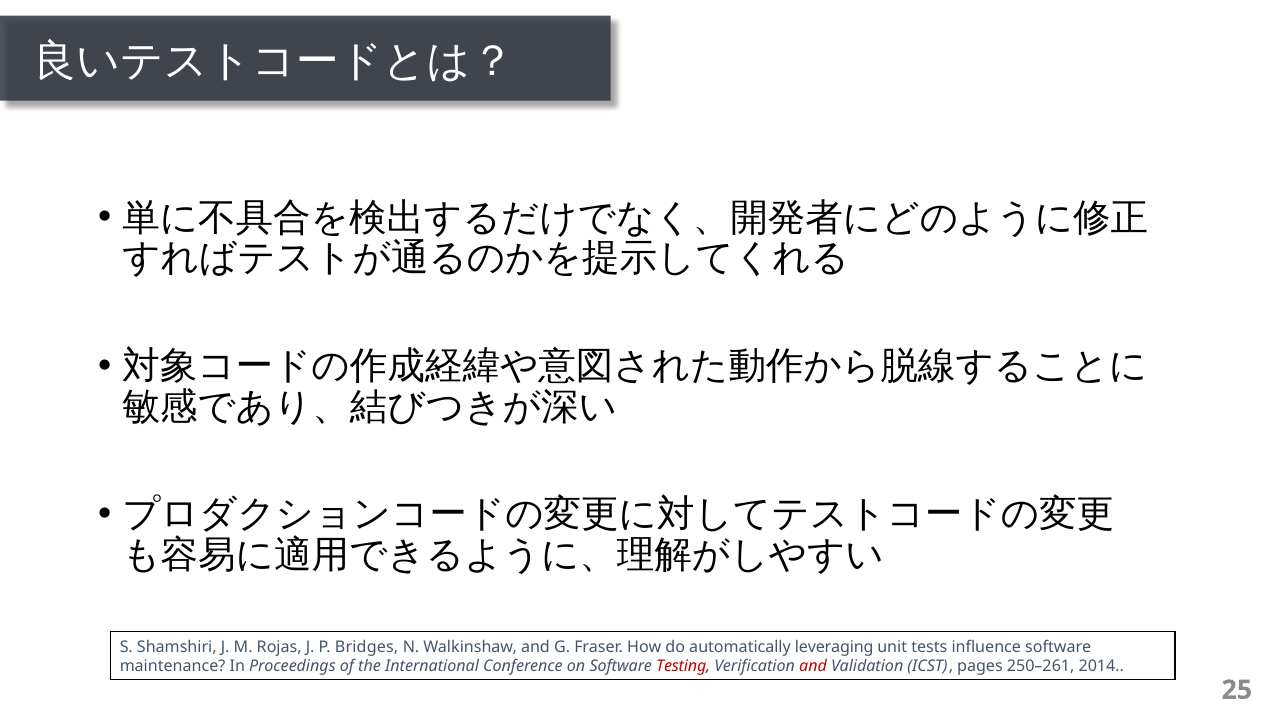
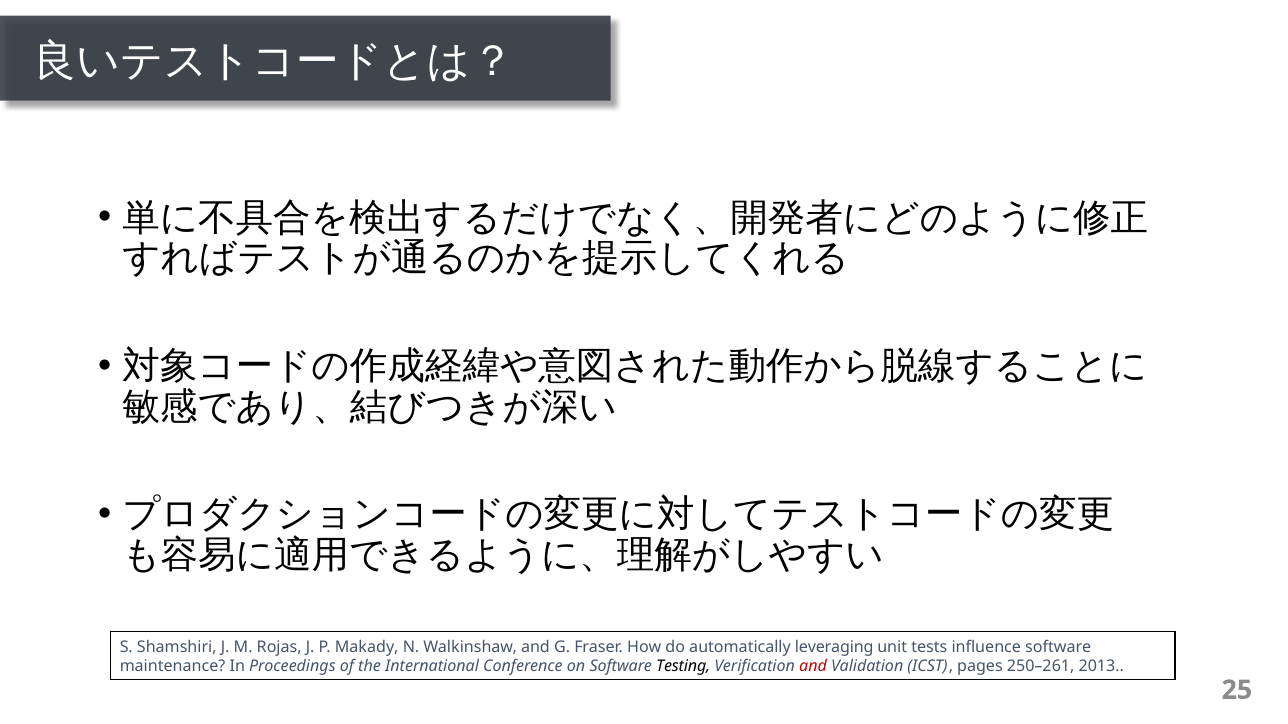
Bridges: Bridges -> Makady
Testing colour: red -> black
2014: 2014 -> 2013
